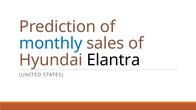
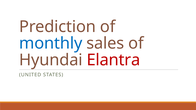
Elantra colour: black -> red
